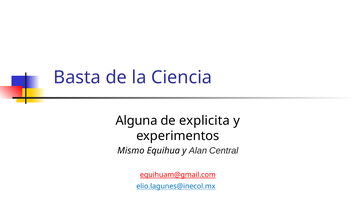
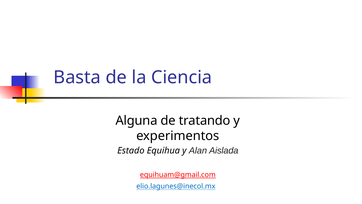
explicita: explicita -> tratando
Mismo: Mismo -> Estado
Central: Central -> Aislada
